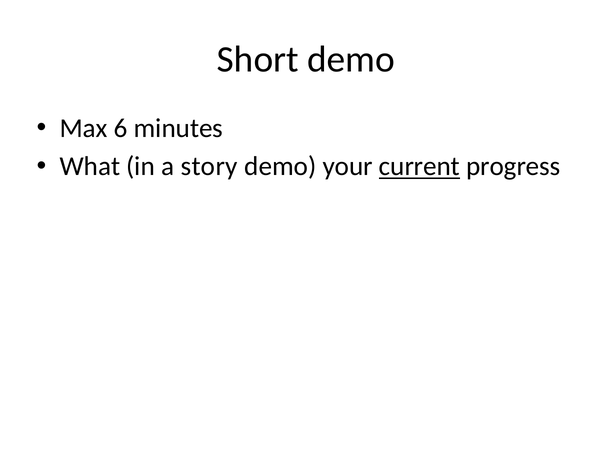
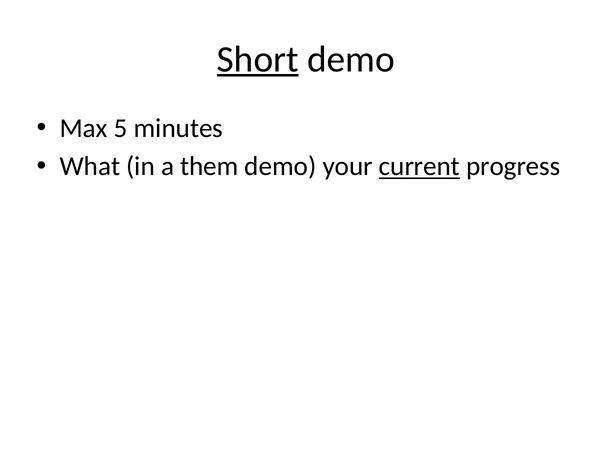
Short underline: none -> present
6: 6 -> 5
story: story -> them
